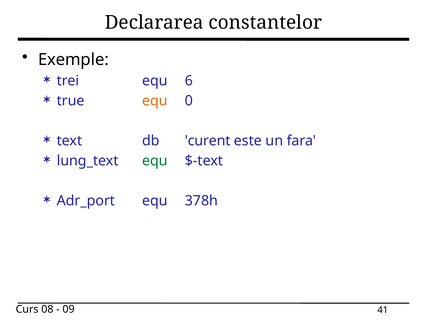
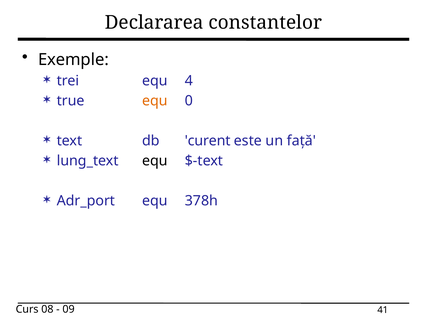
6: 6 -> 4
fara: fara -> față
equ at (155, 160) colour: green -> black
